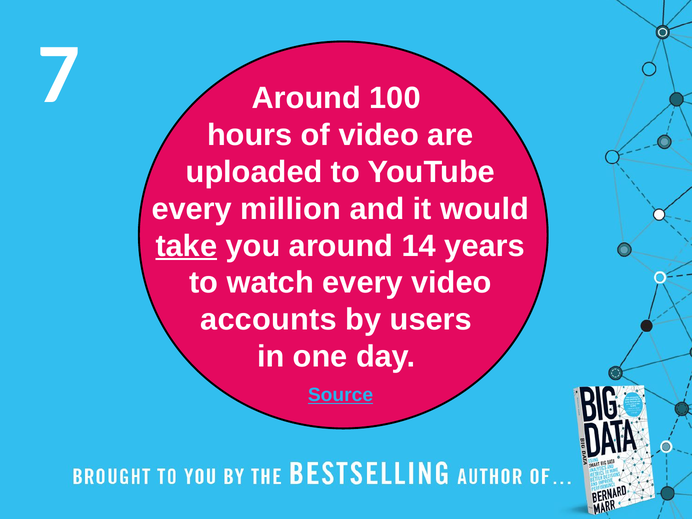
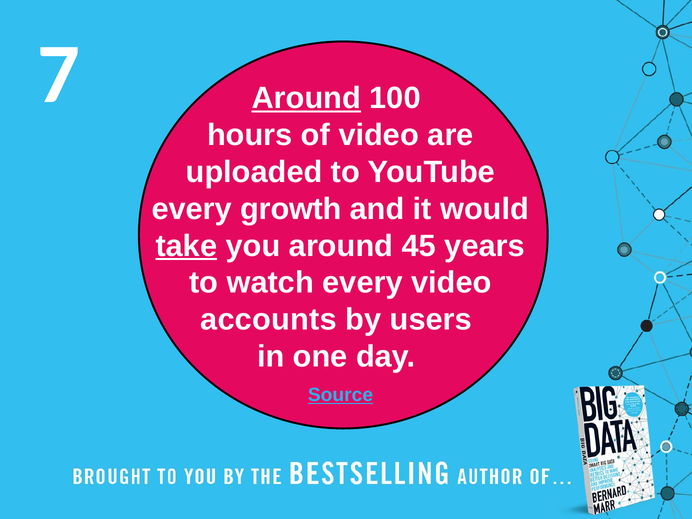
Around at (306, 98) underline: none -> present
million: million -> growth
14: 14 -> 45
